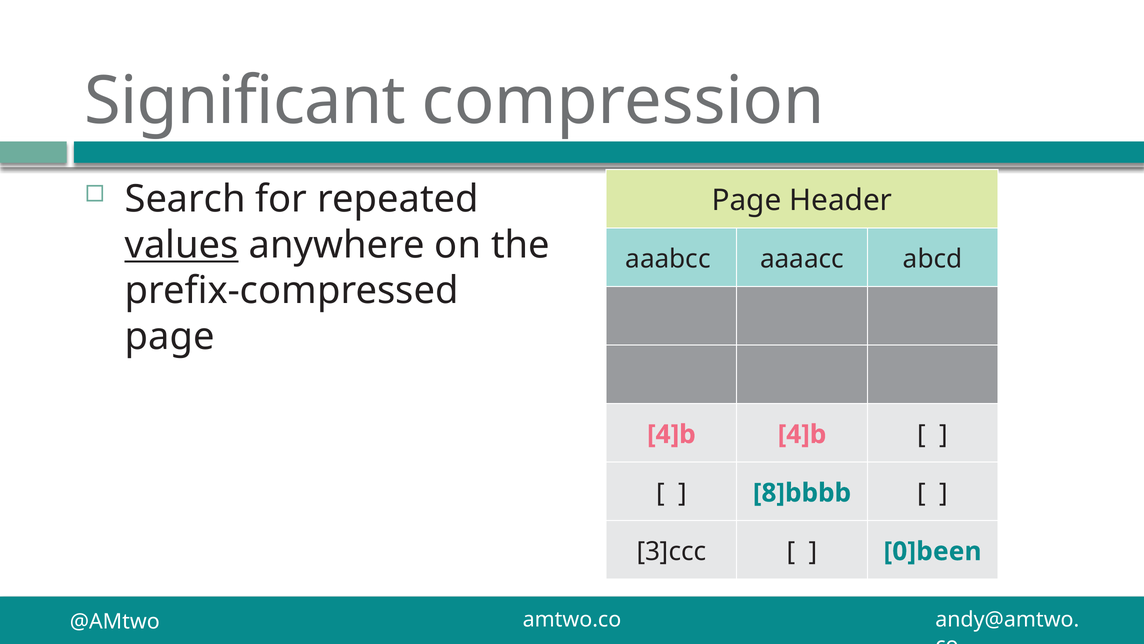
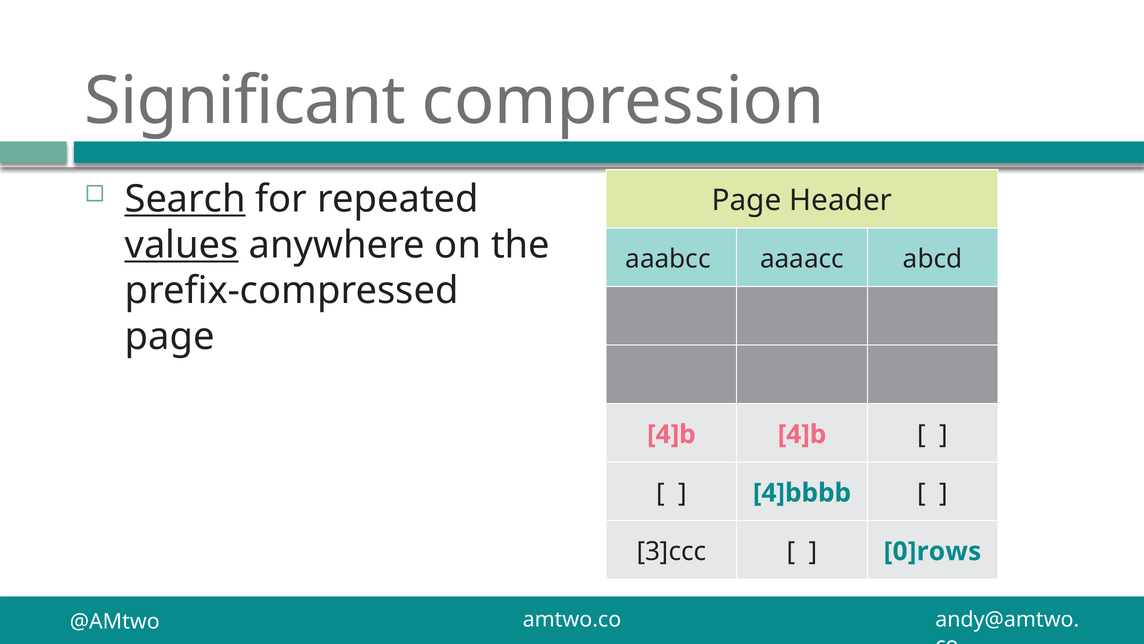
Search underline: none -> present
8]bbbb: 8]bbbb -> 4]bbbb
0]been: 0]been -> 0]rows
